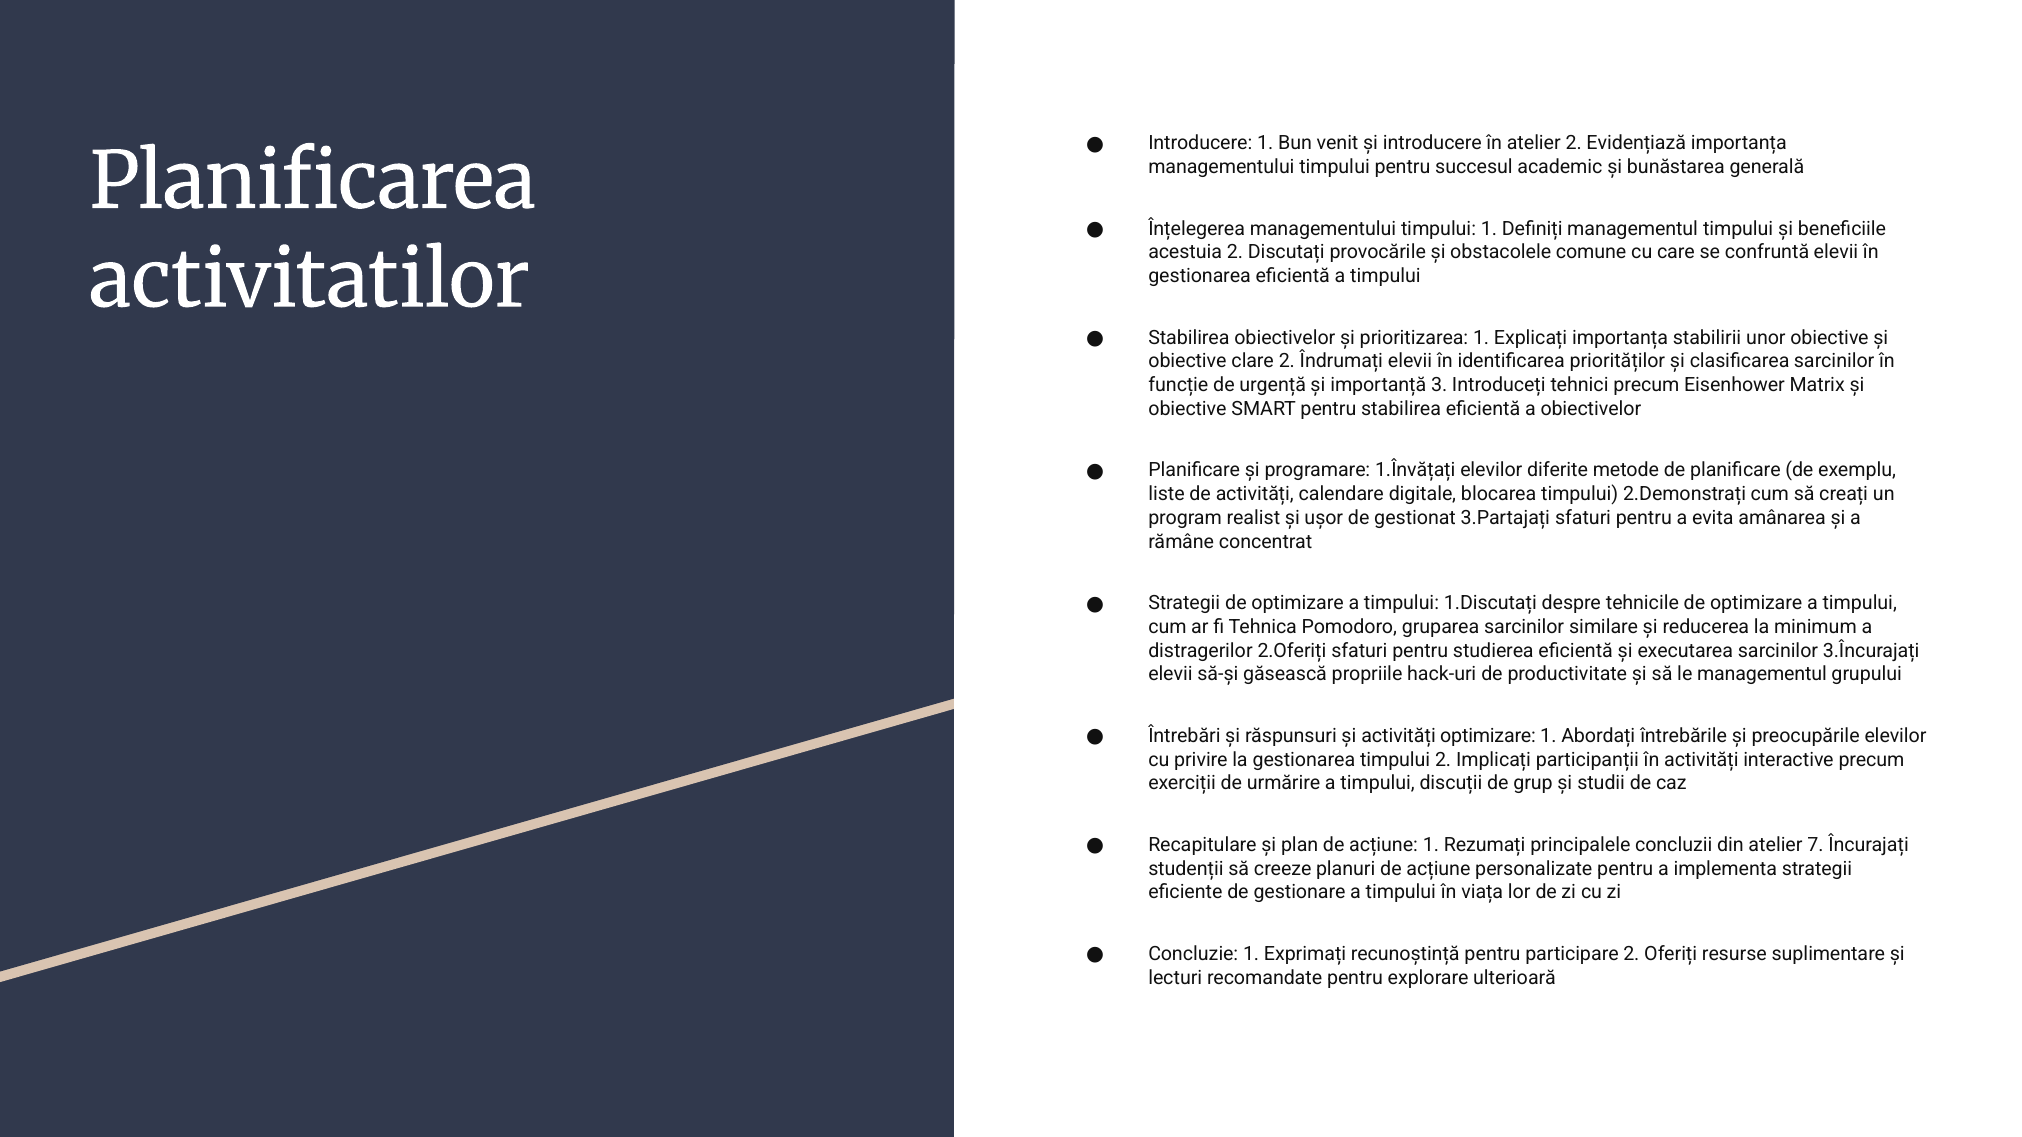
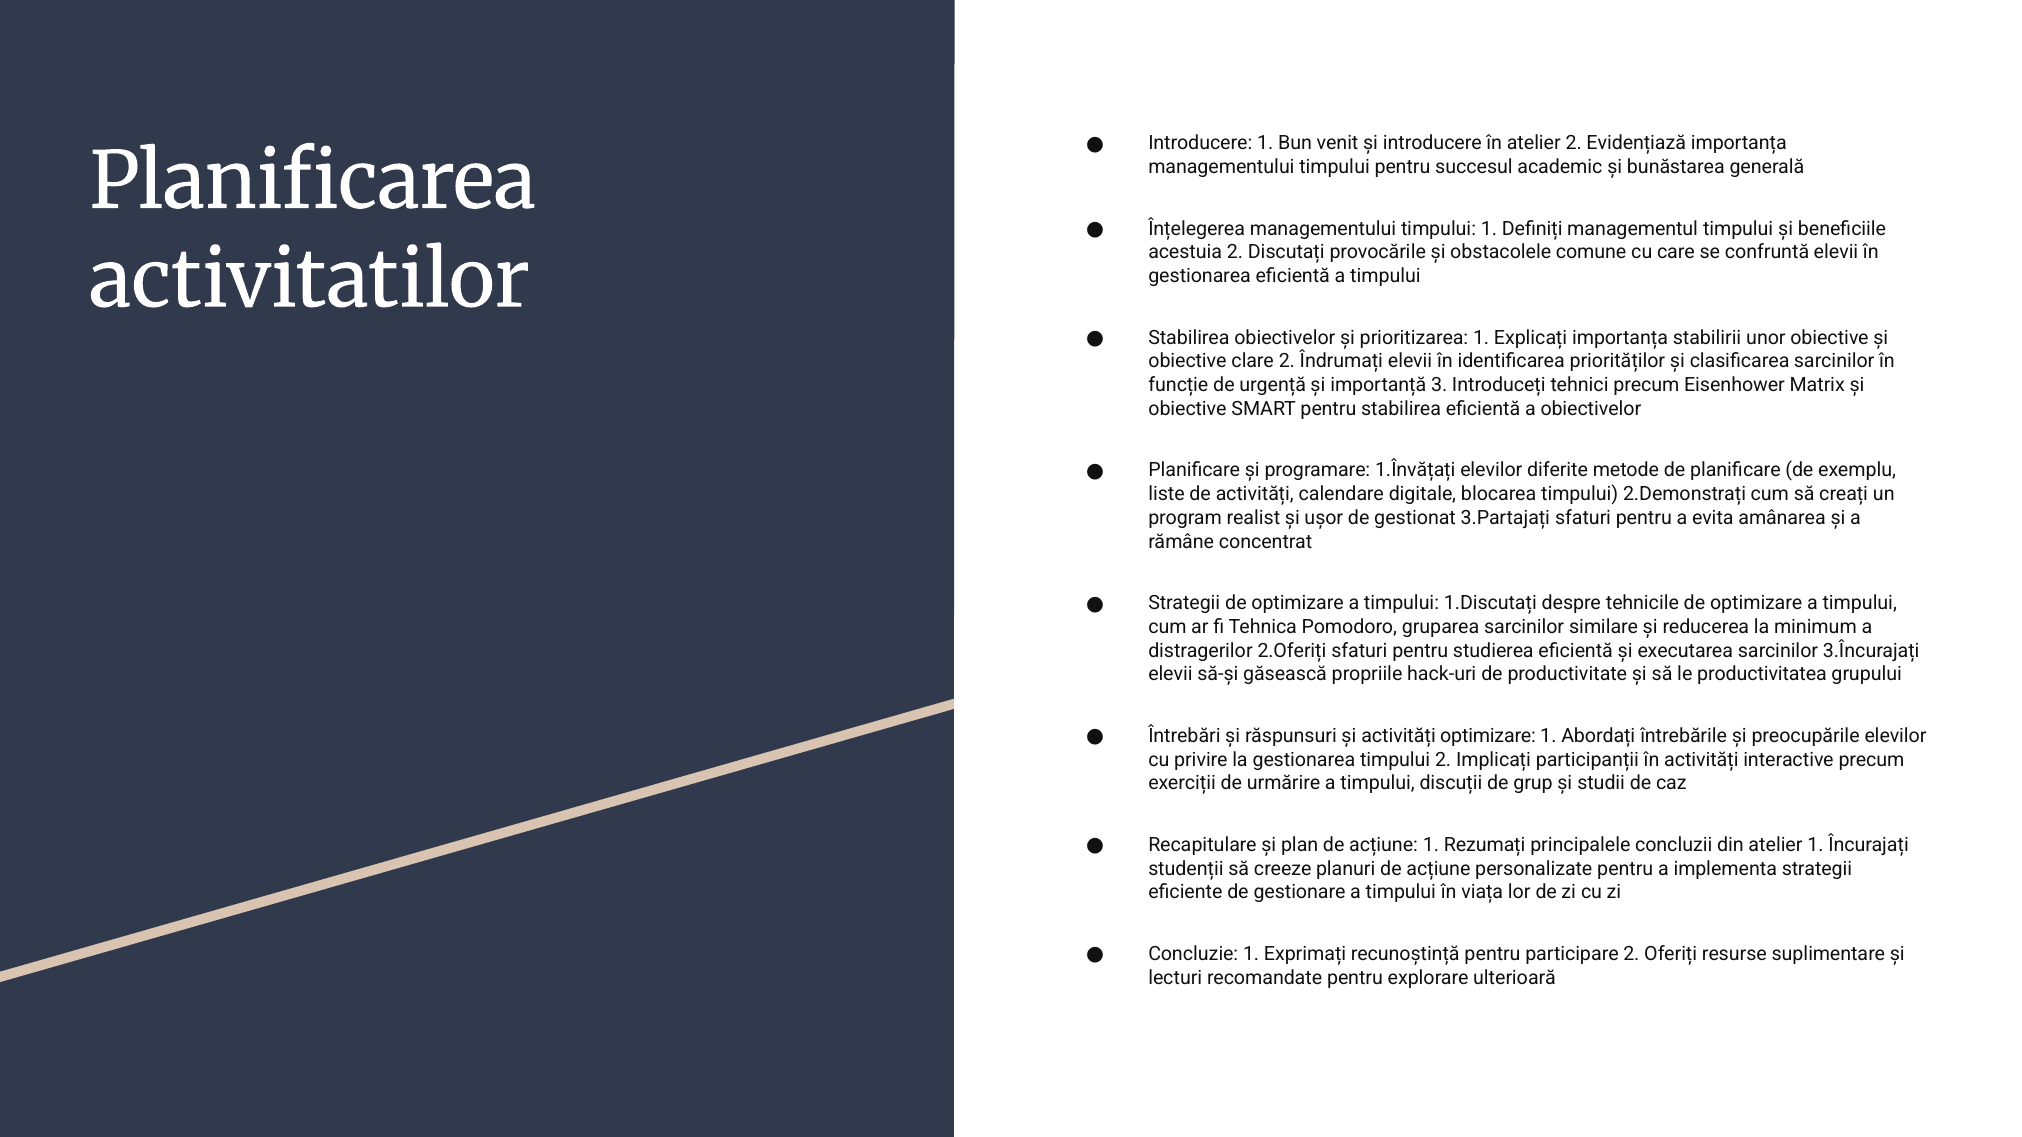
le managementul: managementul -> productivitatea
atelier 7: 7 -> 1
